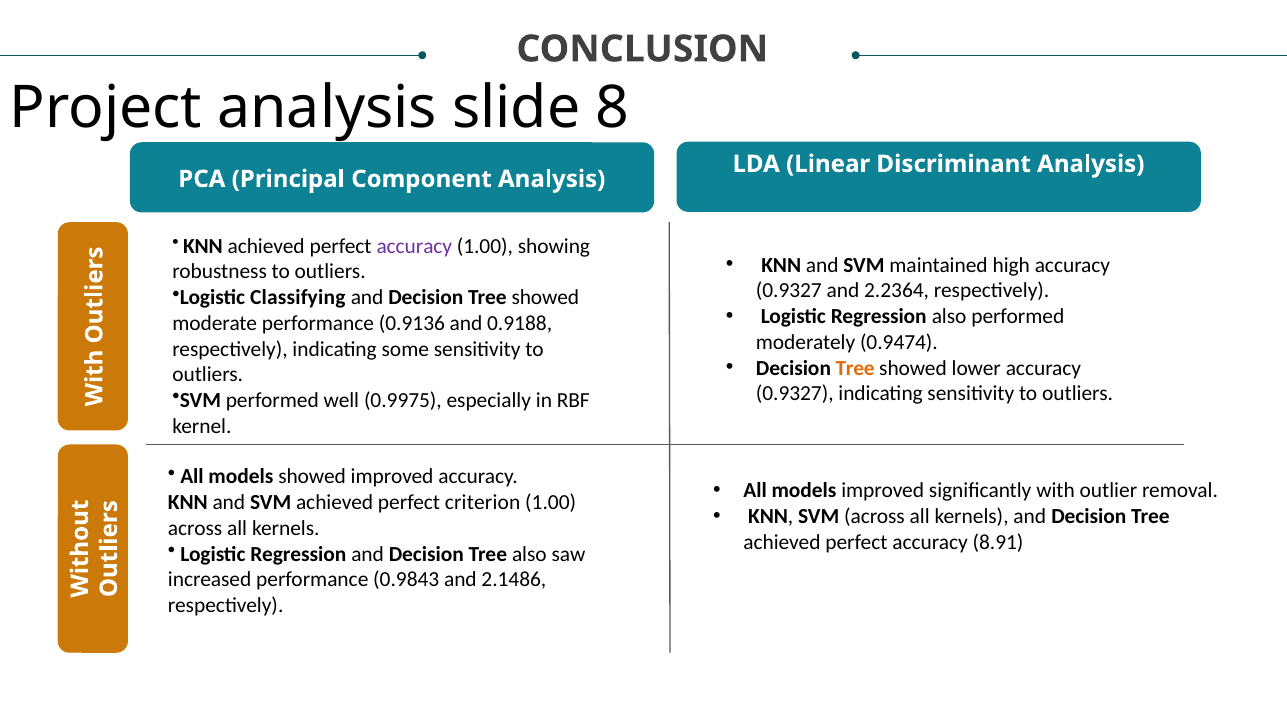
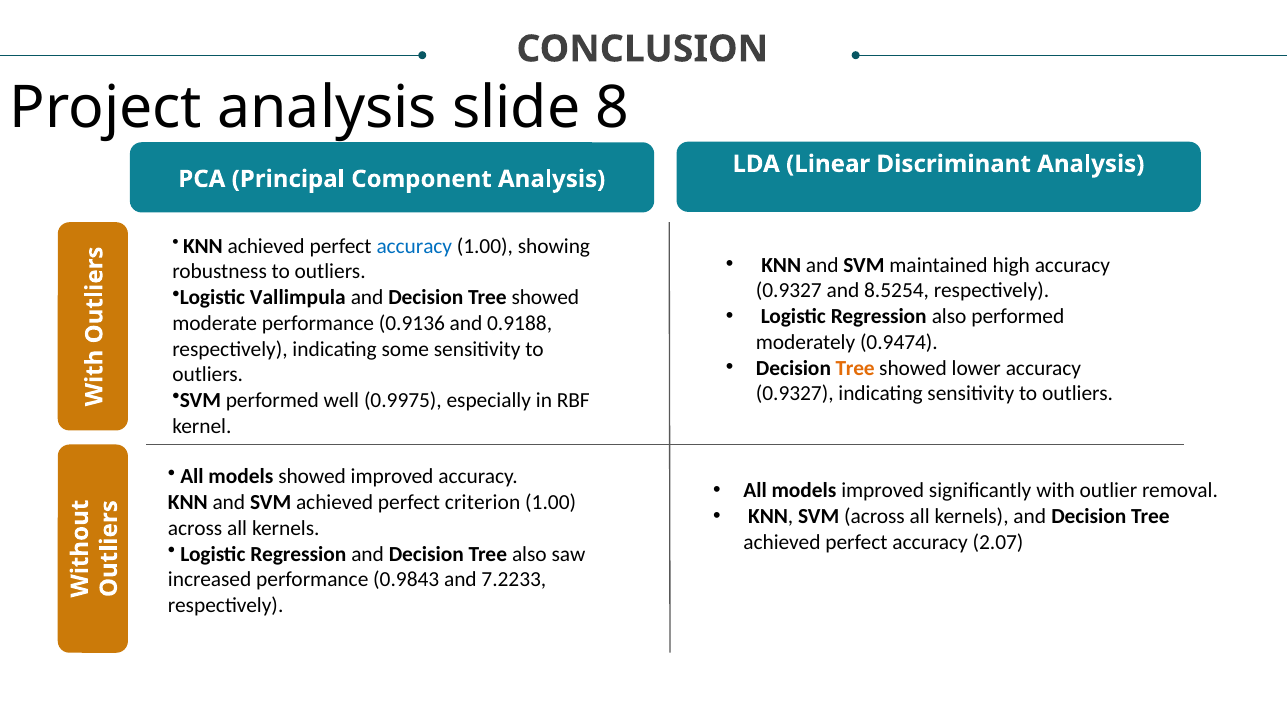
accuracy at (414, 246) colour: purple -> blue
2.2364: 2.2364 -> 8.5254
Classifying: Classifying -> Vallimpula
8.91: 8.91 -> 2.07
2.1486: 2.1486 -> 7.2233
